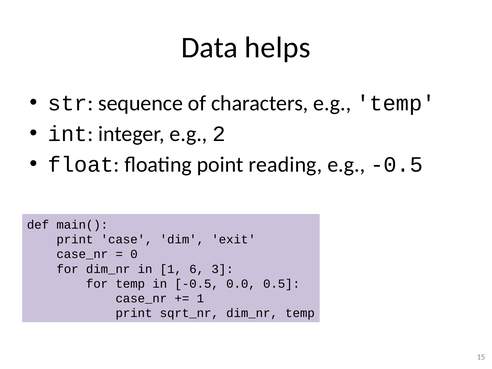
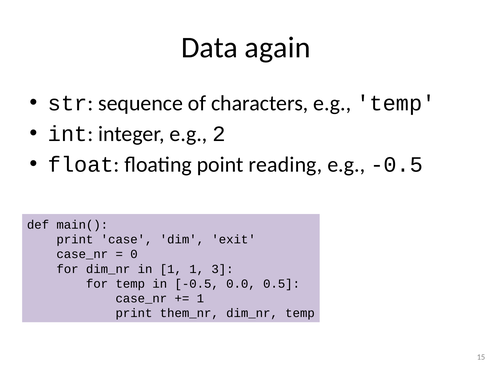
helps: helps -> again
1 6: 6 -> 1
sqrt_nr: sqrt_nr -> them_nr
